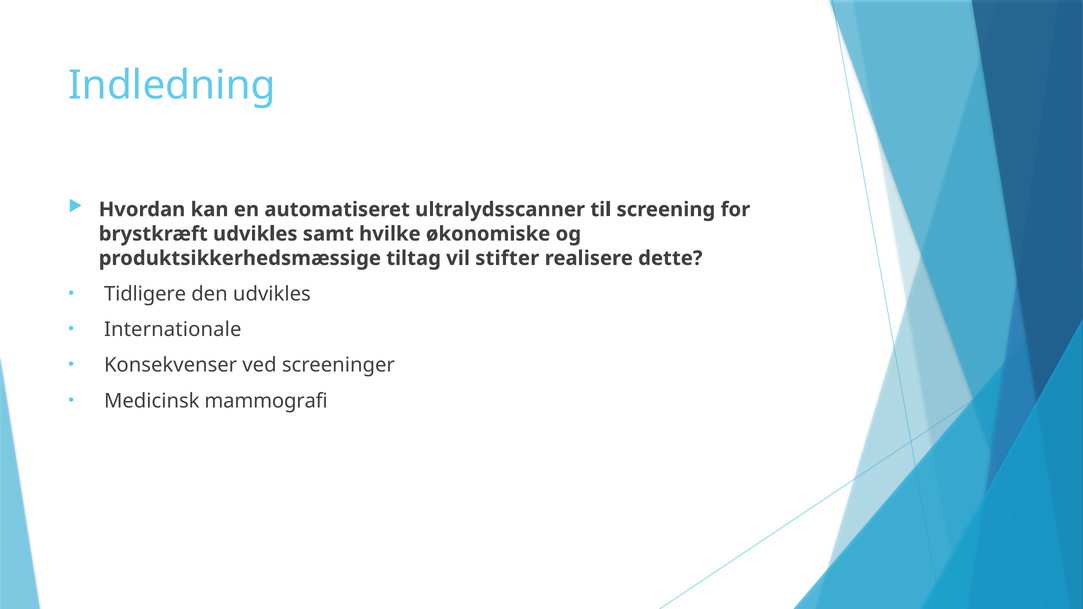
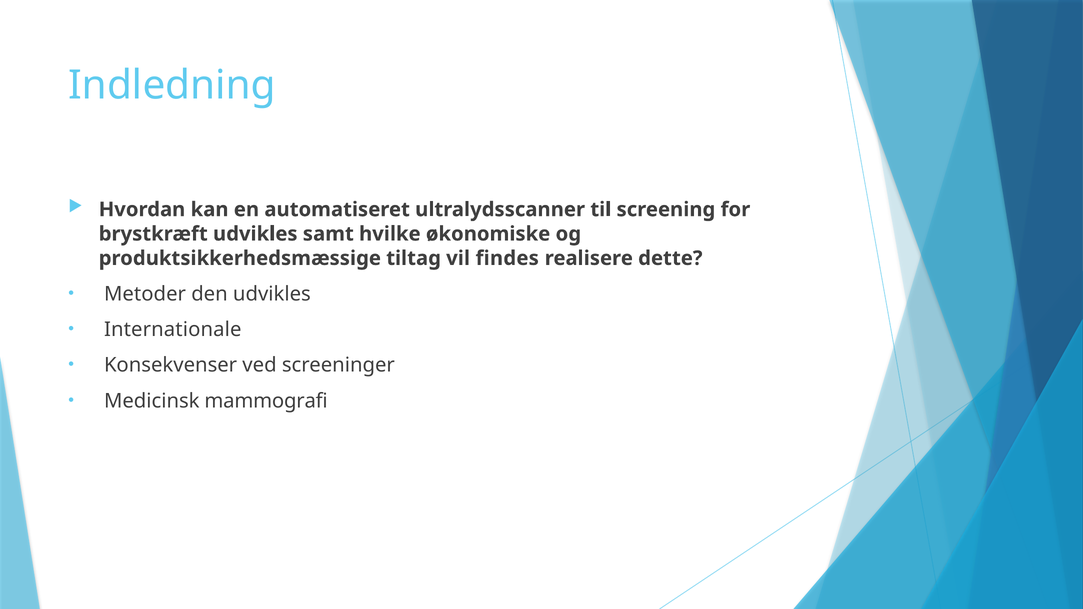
stifter: stifter -> findes
Tidligere: Tidligere -> Metoder
